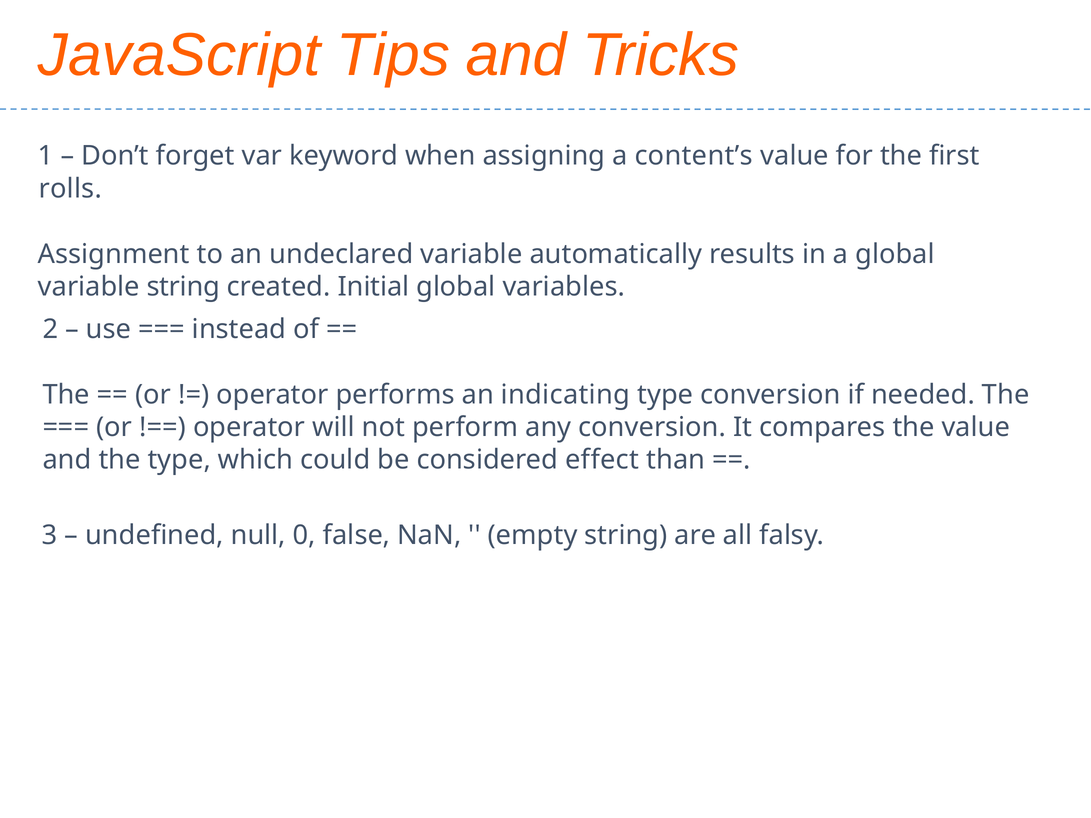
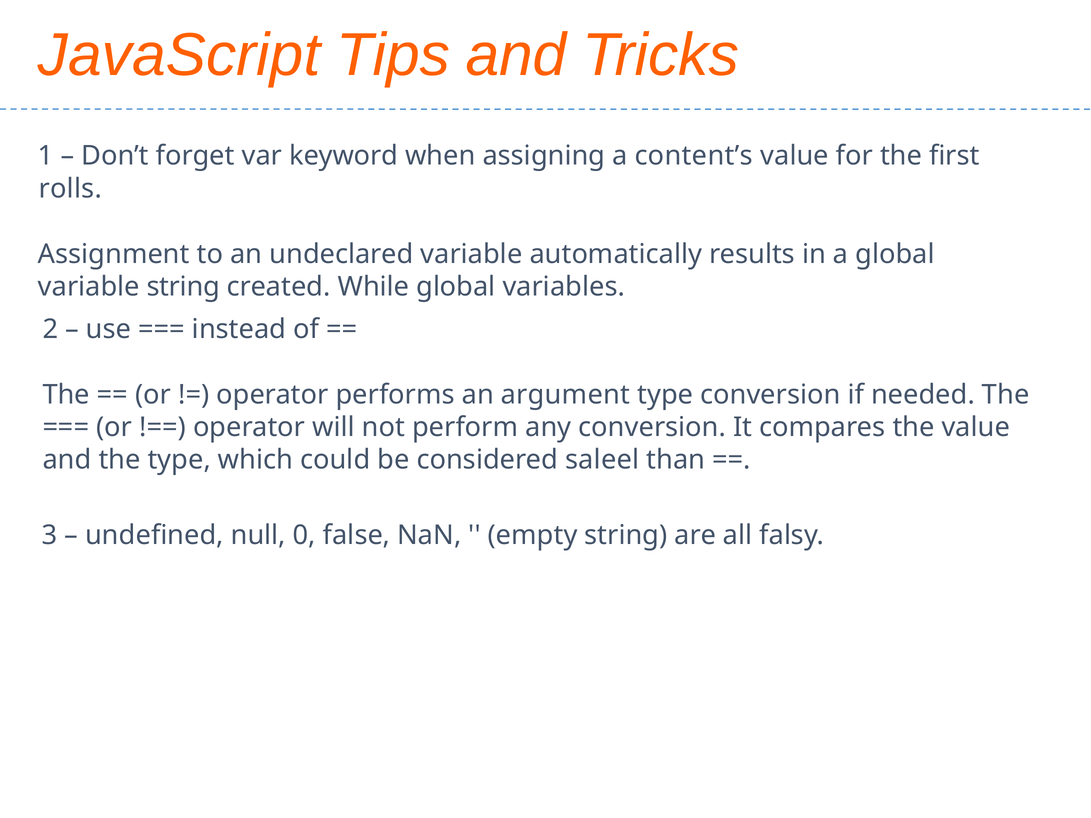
Initial: Initial -> While
indicating: indicating -> argument
effect: effect -> saleel
